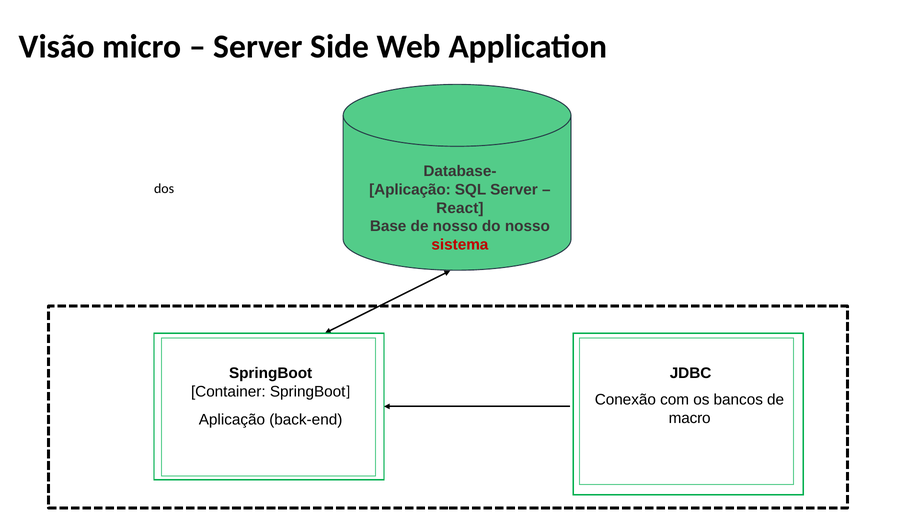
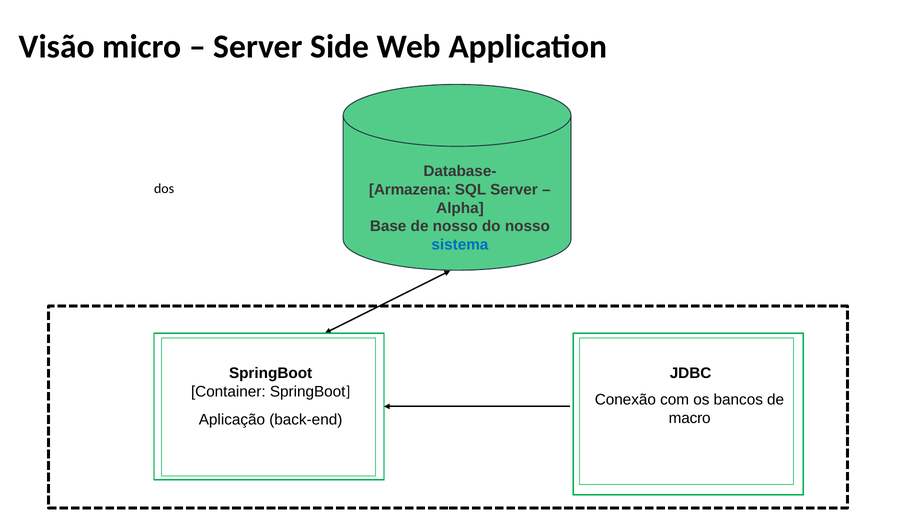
Aplicação at (410, 190): Aplicação -> Armazena
React: React -> Alpha
sistema colour: red -> blue
